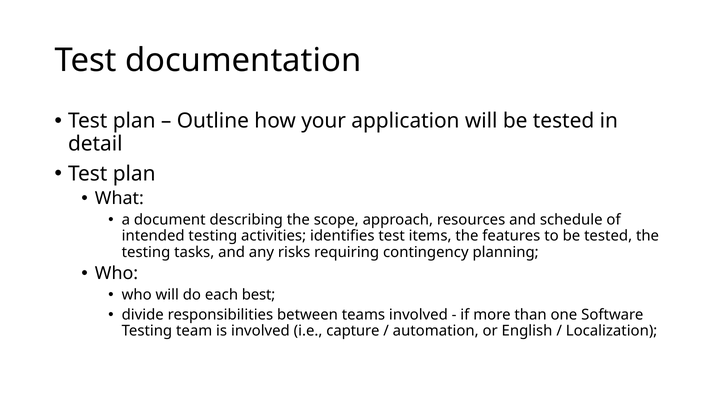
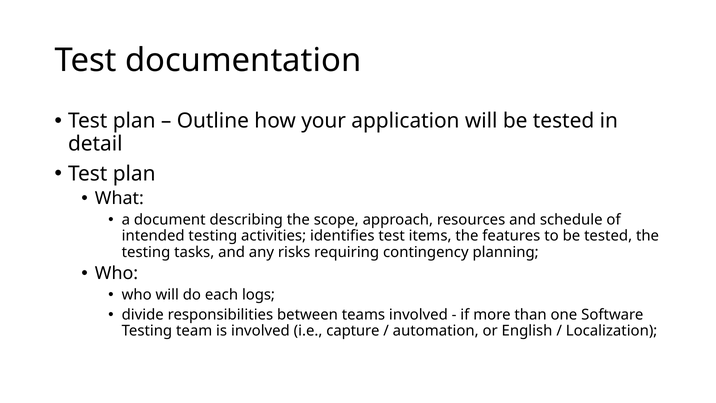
best: best -> logs
